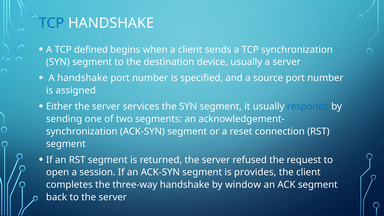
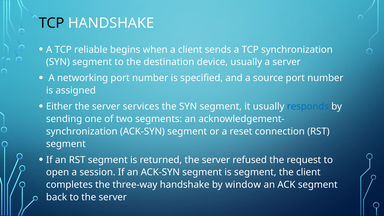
TCP at (52, 23) colour: blue -> black
defined: defined -> reliable
A handshake: handshake -> networking
is provides: provides -> segment
